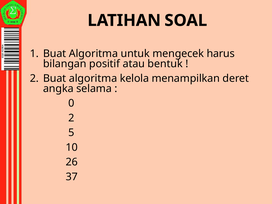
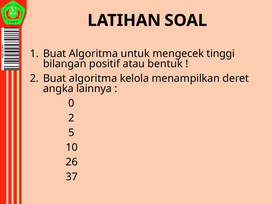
harus: harus -> tinggi
selama: selama -> lainnya
